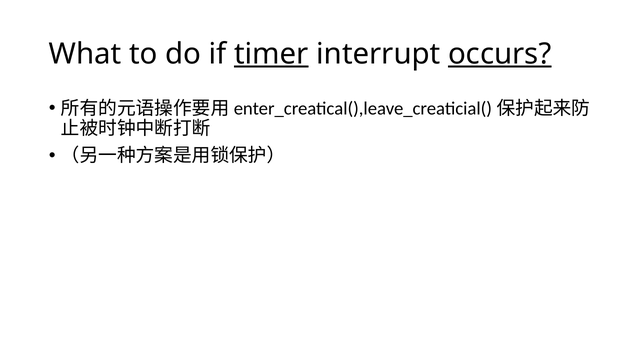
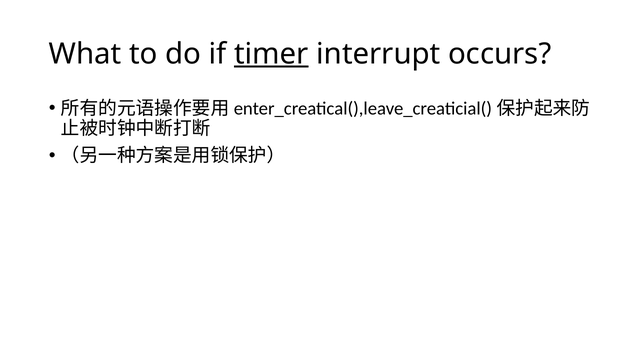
occurs underline: present -> none
